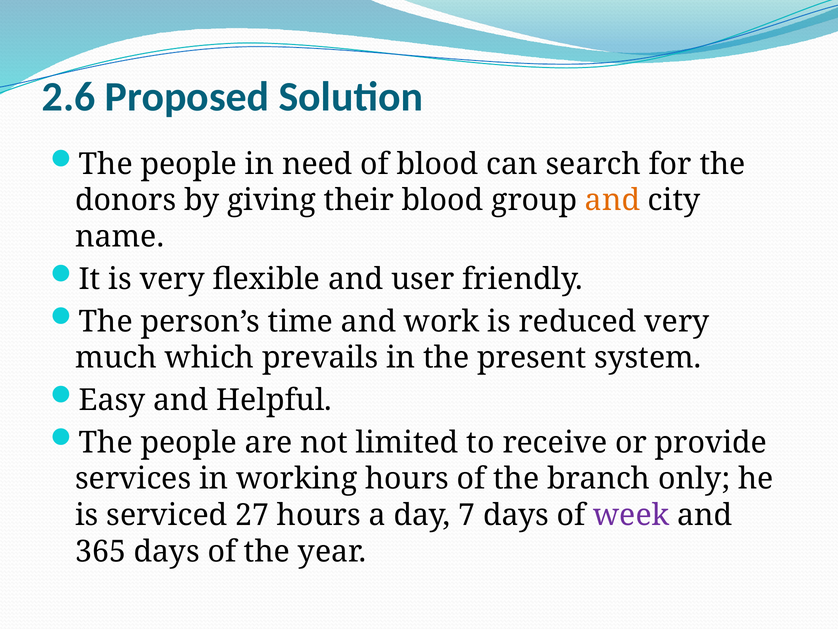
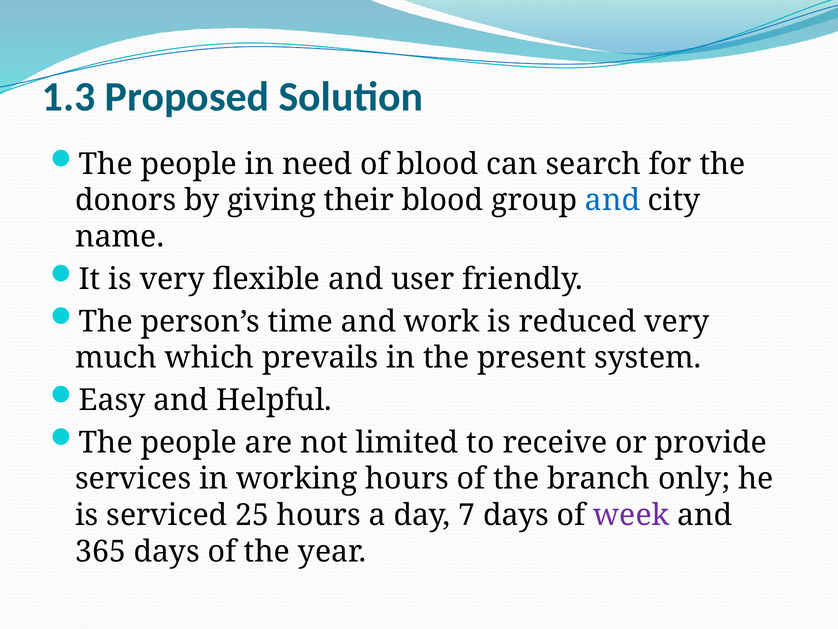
2.6: 2.6 -> 1.3
and at (613, 200) colour: orange -> blue
27: 27 -> 25
